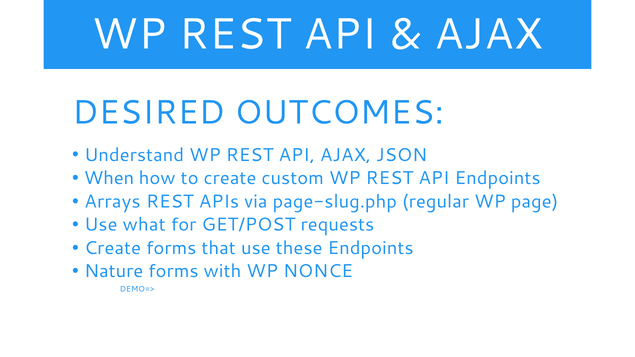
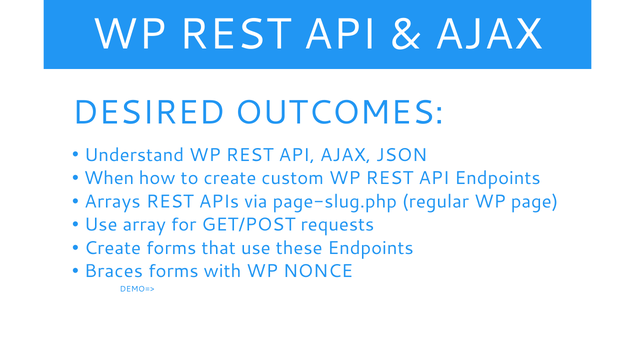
what: what -> array
Nature: Nature -> Braces
